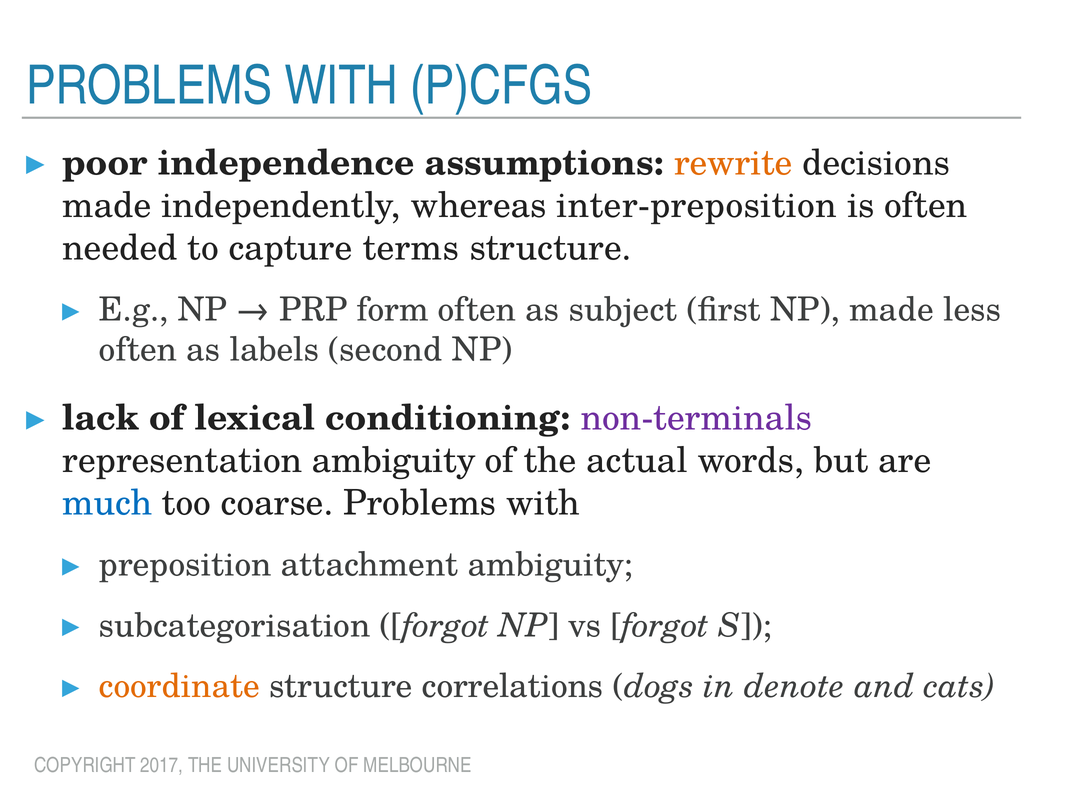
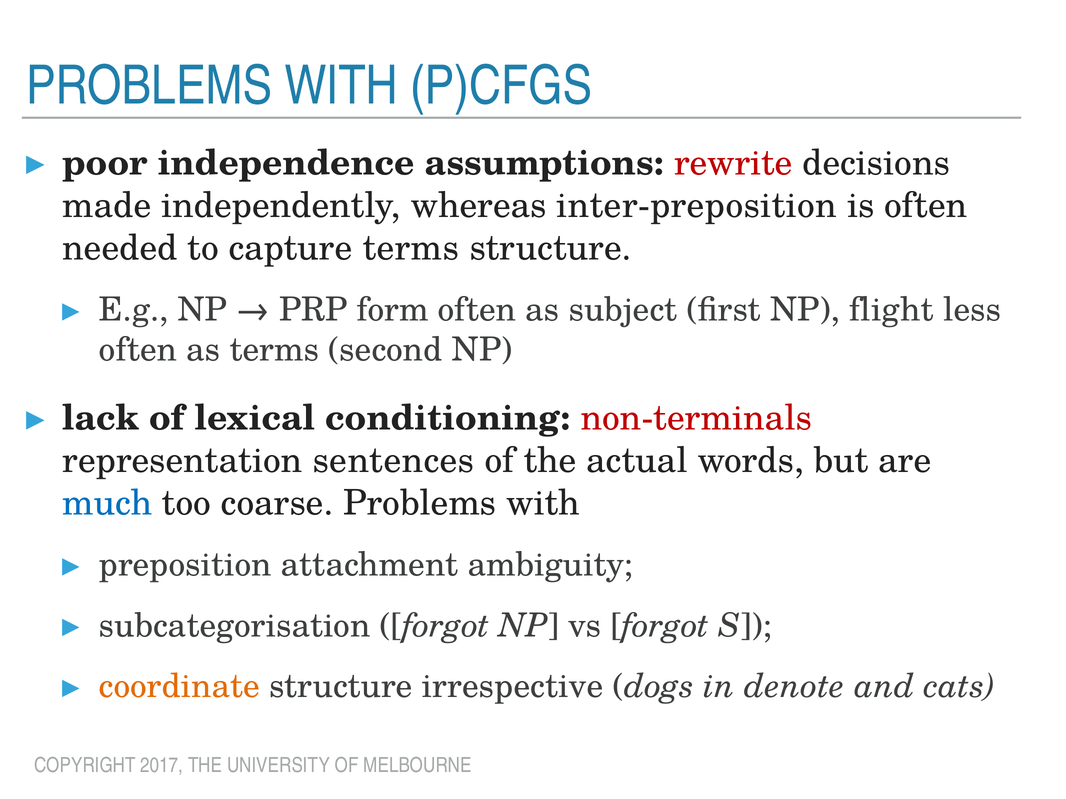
rewrite colour: orange -> red
NP made: made -> flight
as labels: labels -> terms
non-terminals colour: purple -> red
representation ambiguity: ambiguity -> sentences
correlations: correlations -> irrespective
